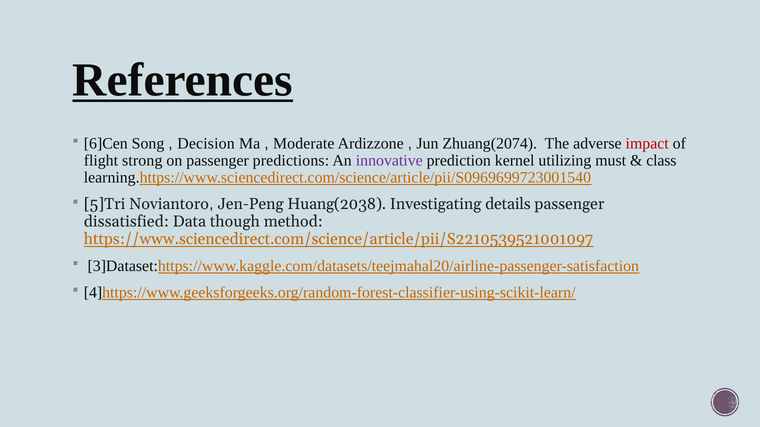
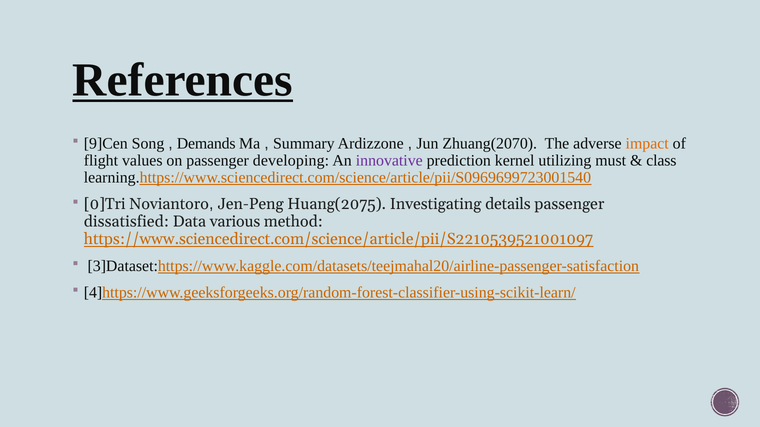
6]Cen: 6]Cen -> 9]Cen
Decision: Decision -> Demands
Moderate: Moderate -> Summary
Zhuang(2074: Zhuang(2074 -> Zhuang(2070
impact colour: red -> orange
strong: strong -> values
predictions: predictions -> developing
5]Tri: 5]Tri -> 0]Tri
Huang(2038: Huang(2038 -> Huang(2075
though: though -> various
